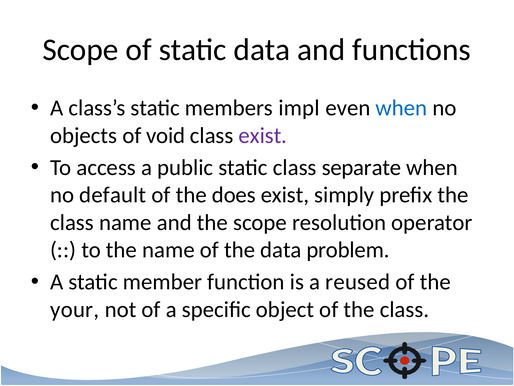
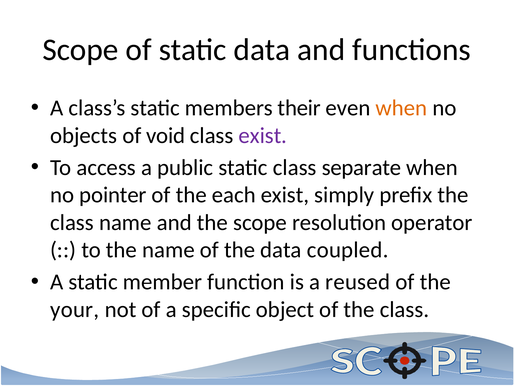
impl: impl -> their
when at (401, 108) colour: blue -> orange
default: default -> pointer
does: does -> each
problem: problem -> coupled
